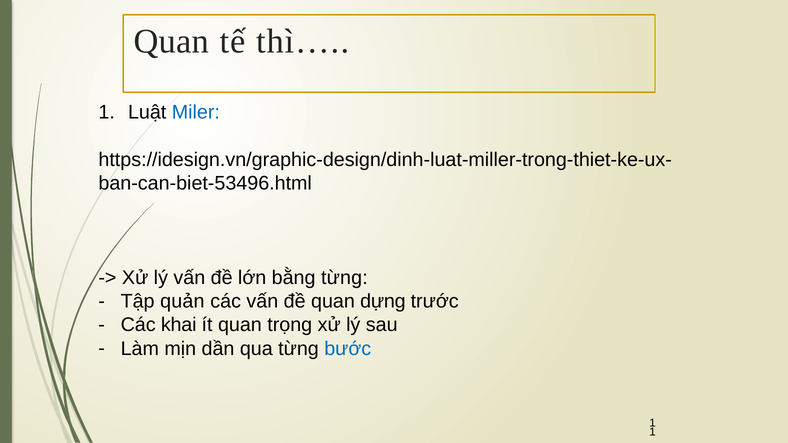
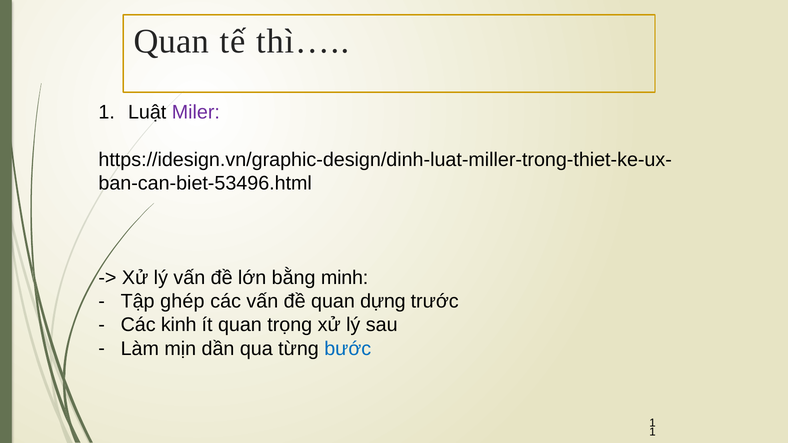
Miler colour: blue -> purple
bằng từng: từng -> minh
quản: quản -> ghép
khai: khai -> kinh
